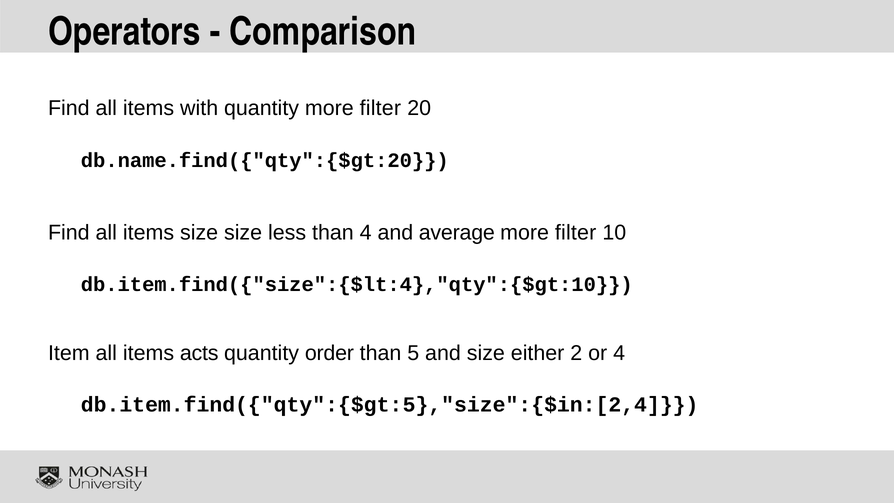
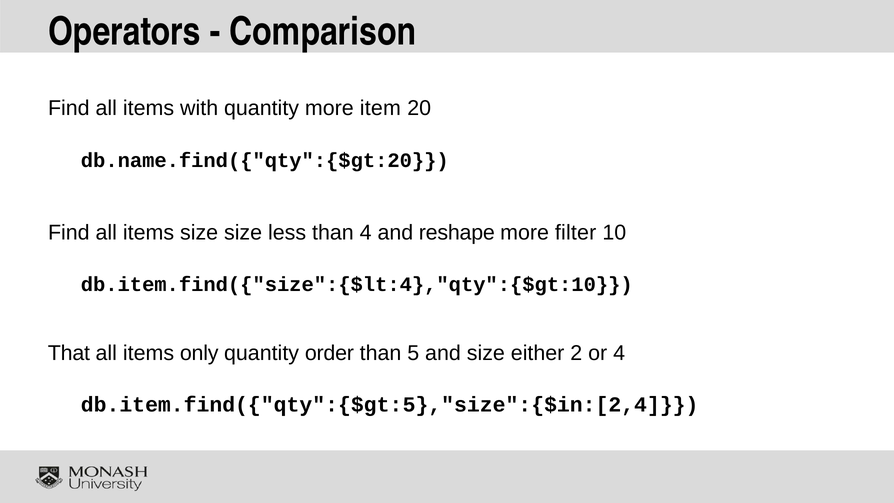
quantity more filter: filter -> item
average: average -> reshape
Item: Item -> That
acts: acts -> only
